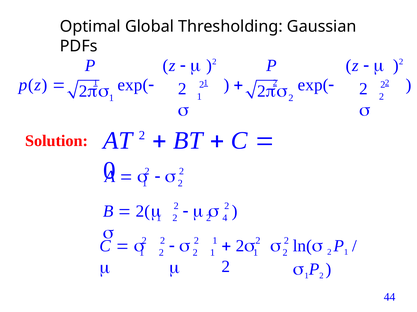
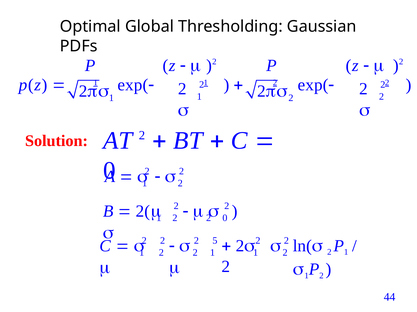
4 at (225, 218): 4 -> 0
1 at (215, 241): 1 -> 5
